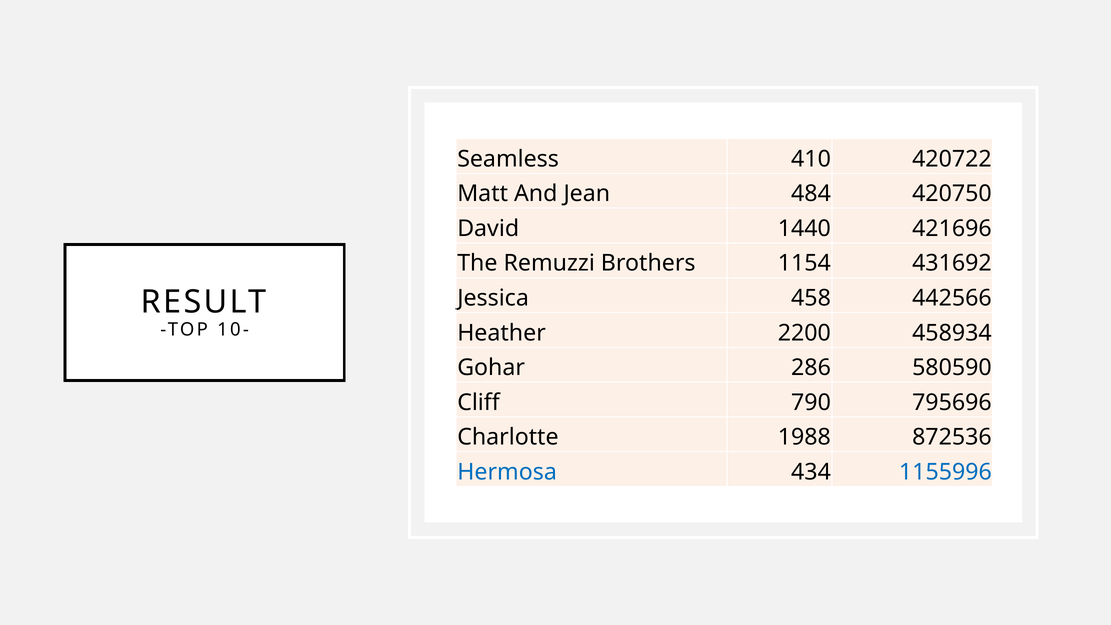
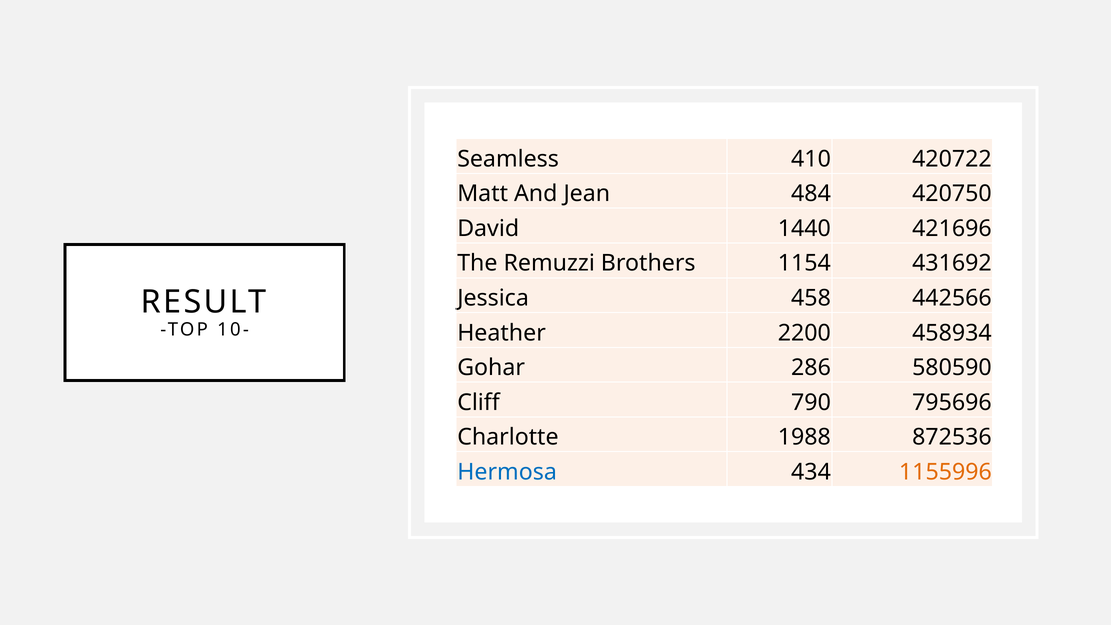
1155996 colour: blue -> orange
